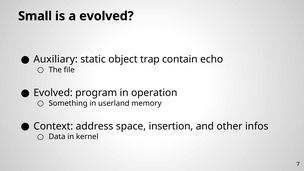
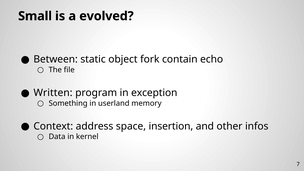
Auxiliary: Auxiliary -> Between
trap: trap -> fork
Evolved at (53, 93): Evolved -> Written
operation: operation -> exception
